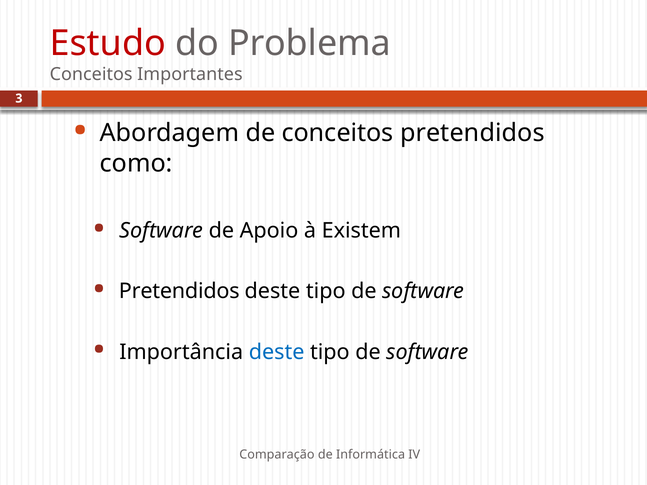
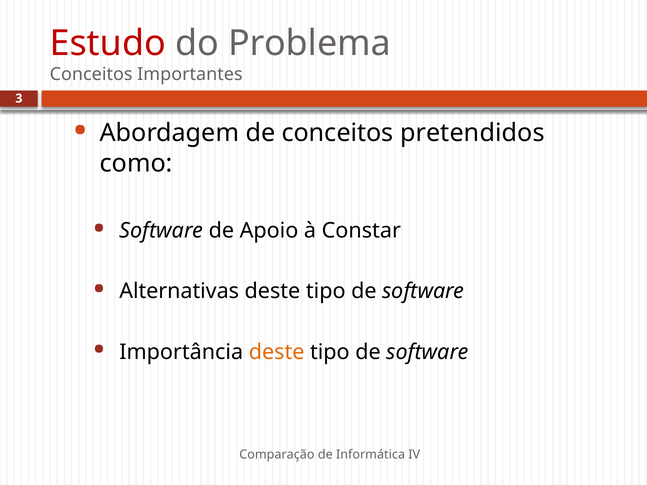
Existem: Existem -> Constar
Pretendidos at (179, 291): Pretendidos -> Alternativas
deste at (277, 352) colour: blue -> orange
